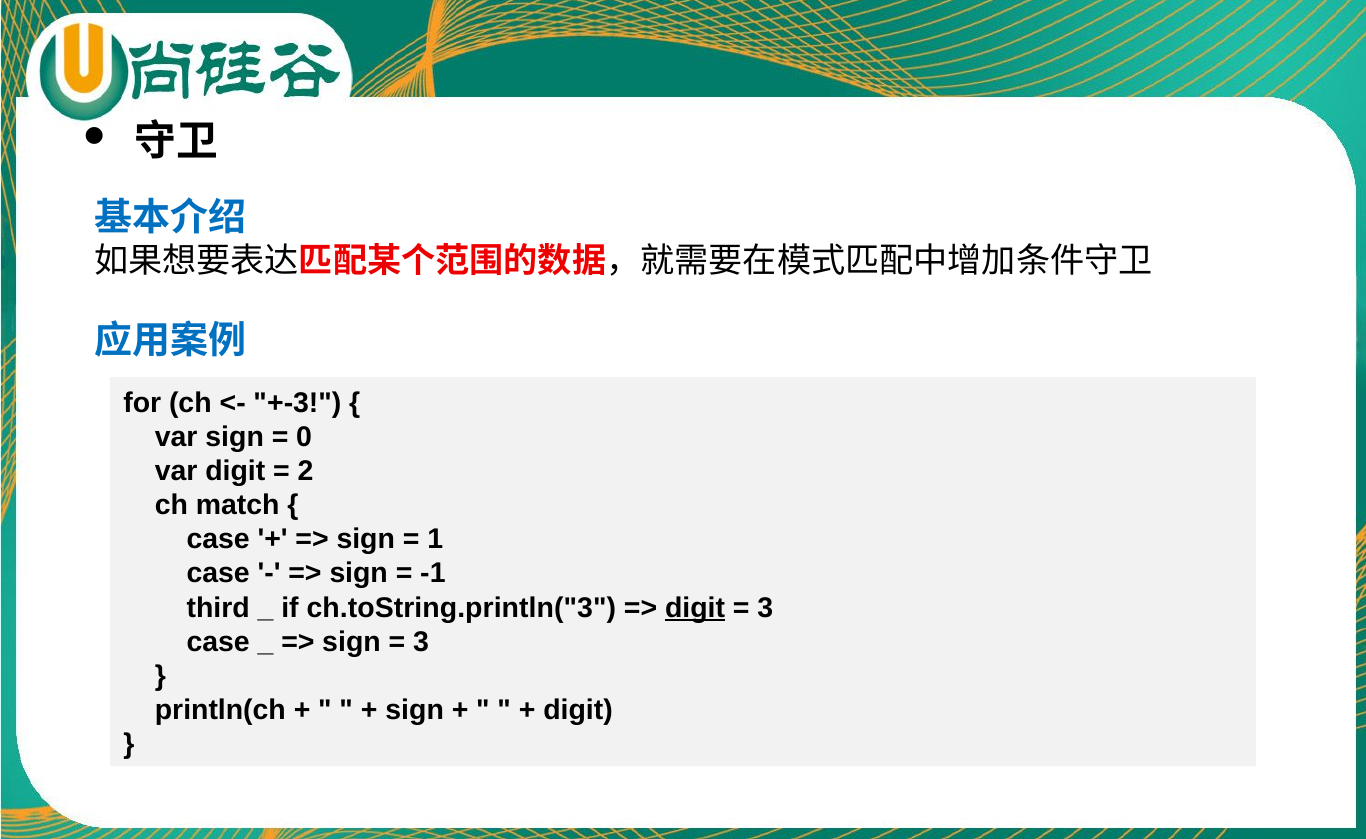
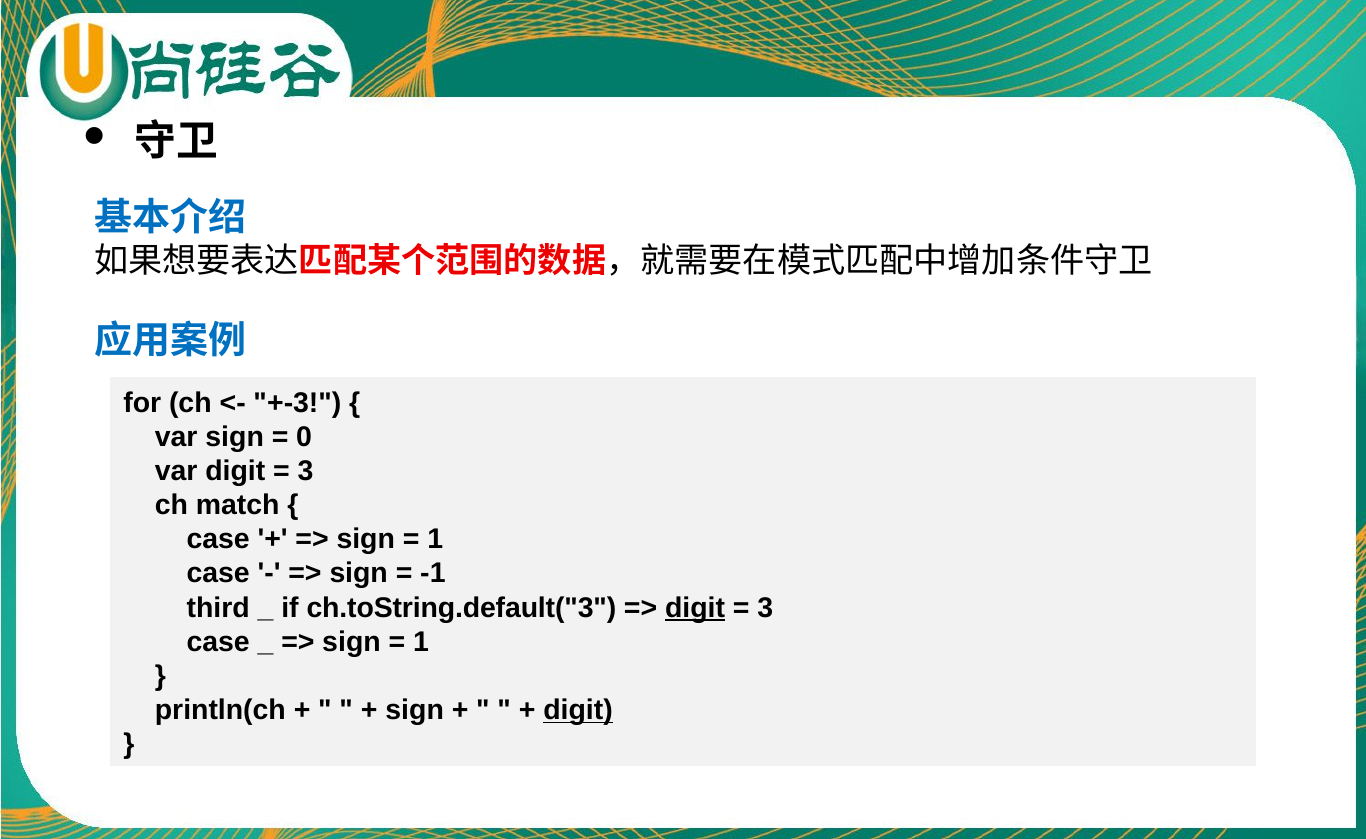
2 at (306, 471): 2 -> 3
ch.toString.println("3: ch.toString.println("3 -> ch.toString.default("3
3 at (421, 642): 3 -> 1
digit at (578, 710) underline: none -> present
